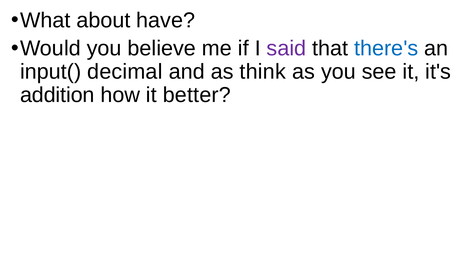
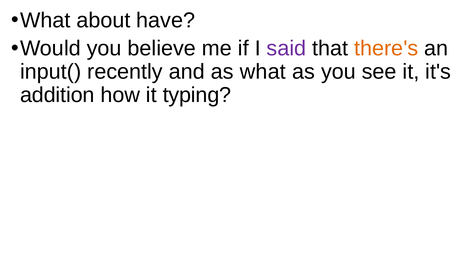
there's colour: blue -> orange
decimal: decimal -> recently
as think: think -> what
better: better -> typing
